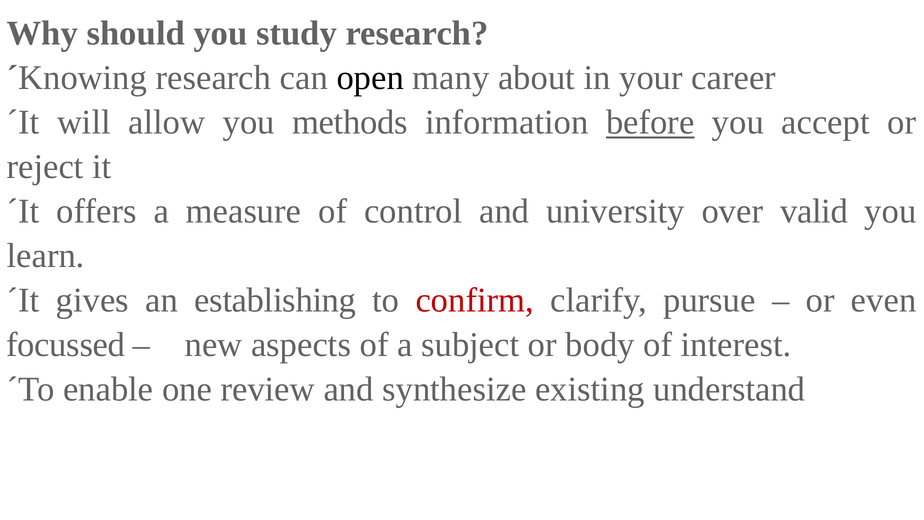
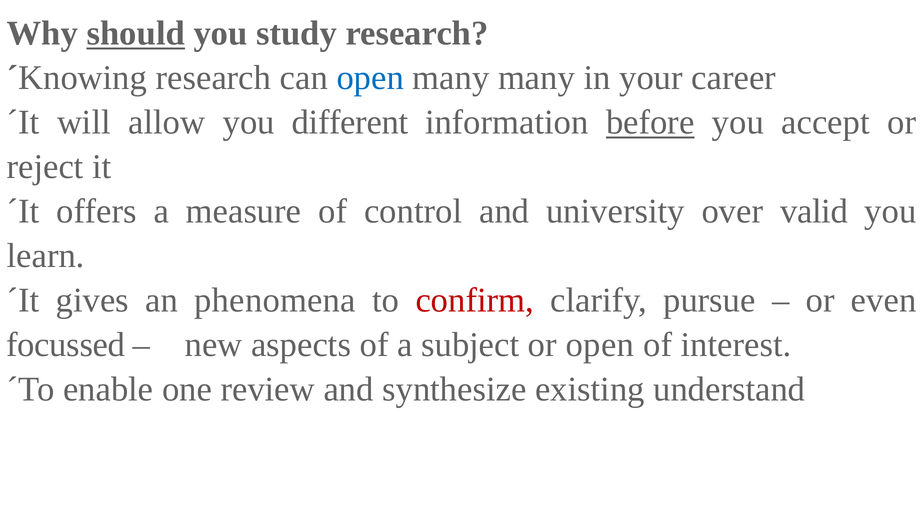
should underline: none -> present
open at (370, 78) colour: black -> blue
many about: about -> many
methods: methods -> different
establishing: establishing -> phenomena
or body: body -> open
